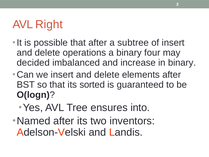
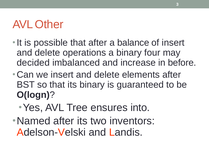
Right: Right -> Other
subtree: subtree -> balance
in binary: binary -> before
its sorted: sorted -> binary
